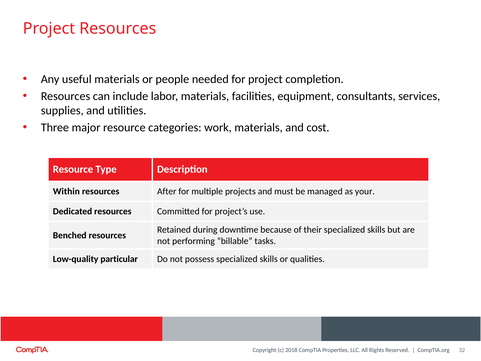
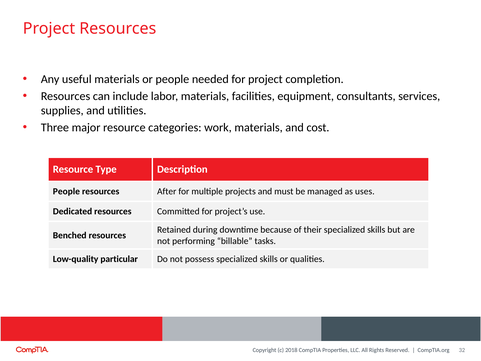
Within at (66, 191): Within -> People
your: your -> uses
